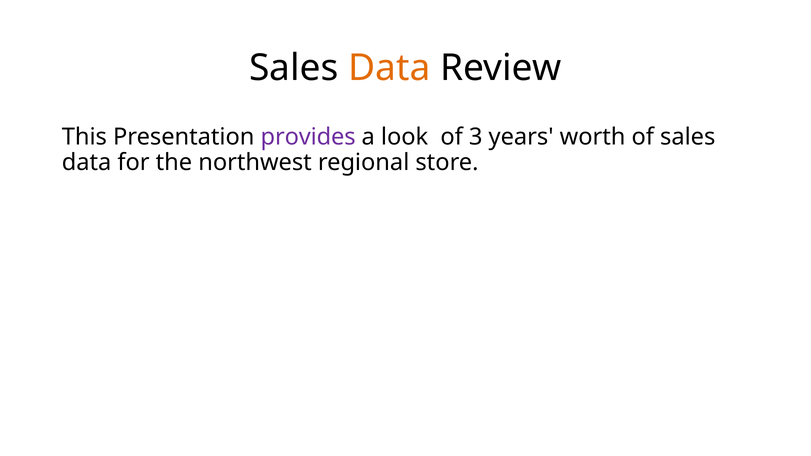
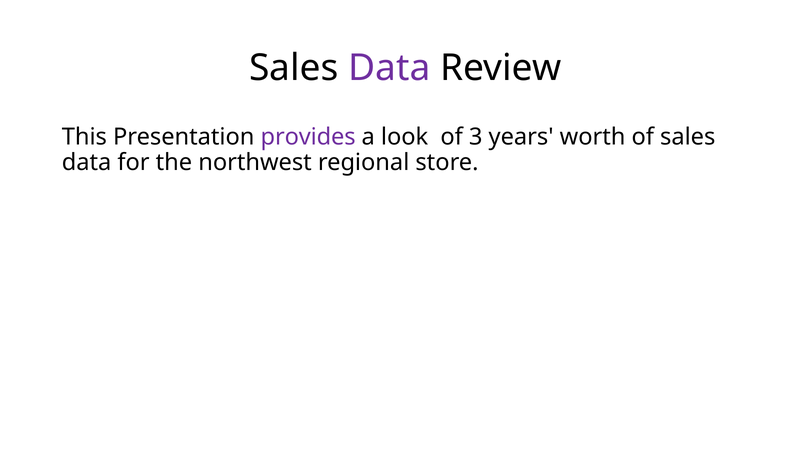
Data at (389, 68) colour: orange -> purple
